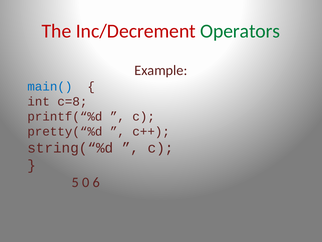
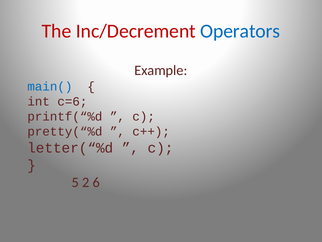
Operators colour: green -> blue
c=8: c=8 -> c=6
string(“%d: string(“%d -> letter(“%d
0: 0 -> 2
